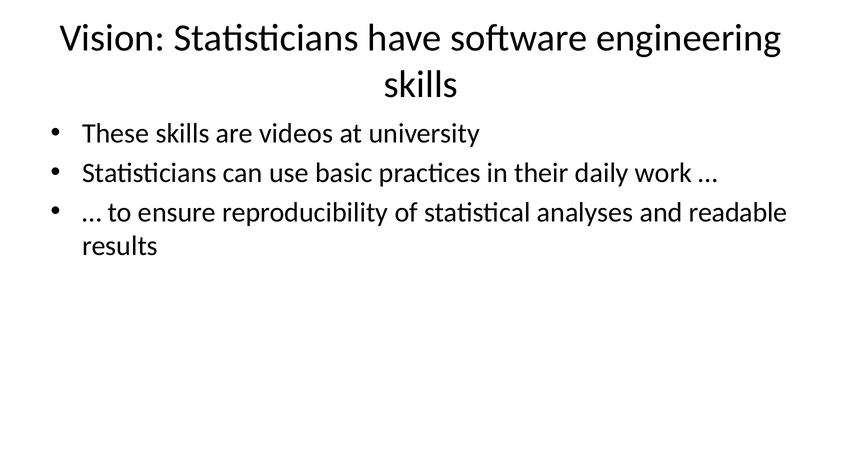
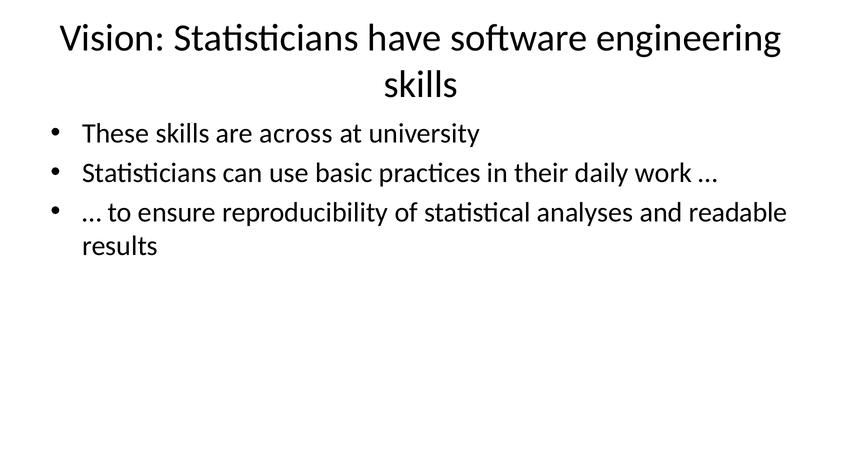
videos: videos -> across
